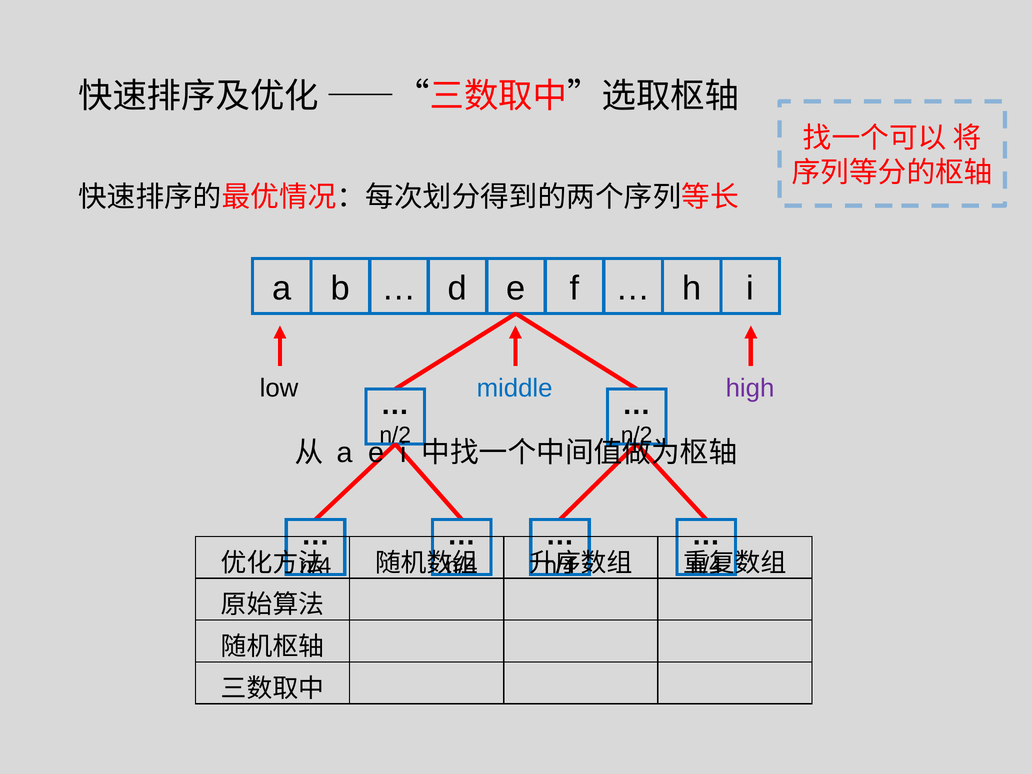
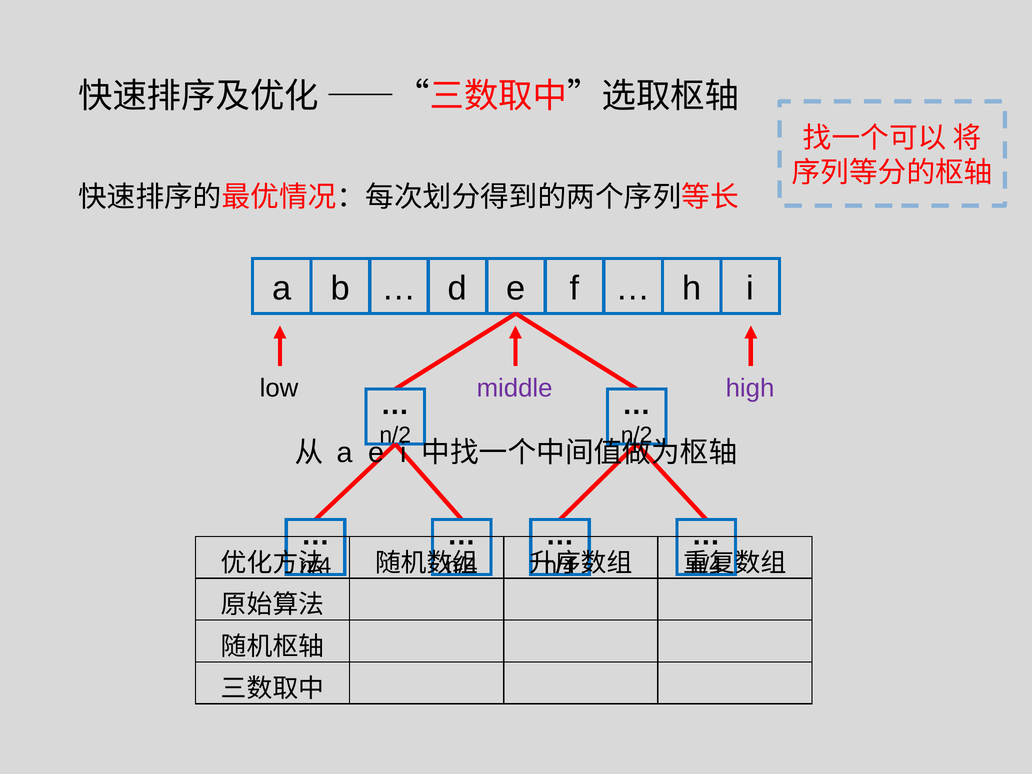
middle colour: blue -> purple
